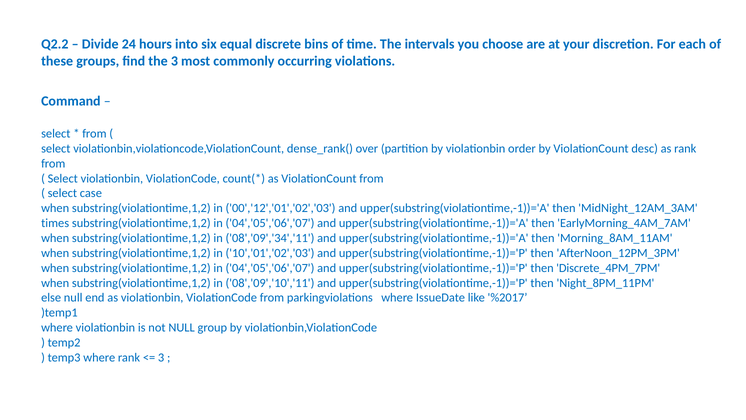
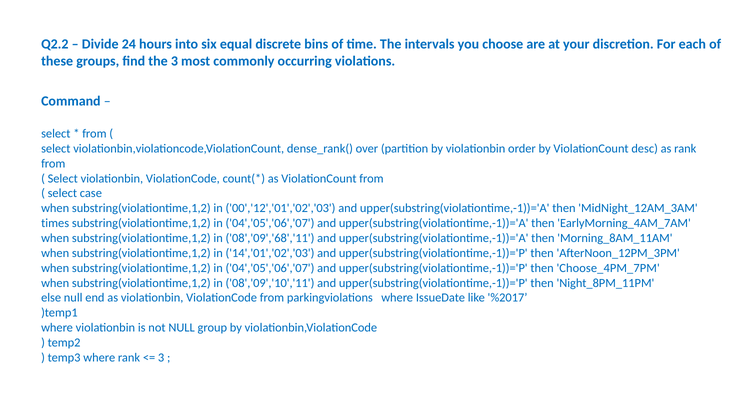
08','09','34','11: 08','09','34','11 -> 08','09','68','11
10','01','02','03: 10','01','02','03 -> 14','01','02','03
Discrete_4PM_7PM: Discrete_4PM_7PM -> Choose_4PM_7PM
